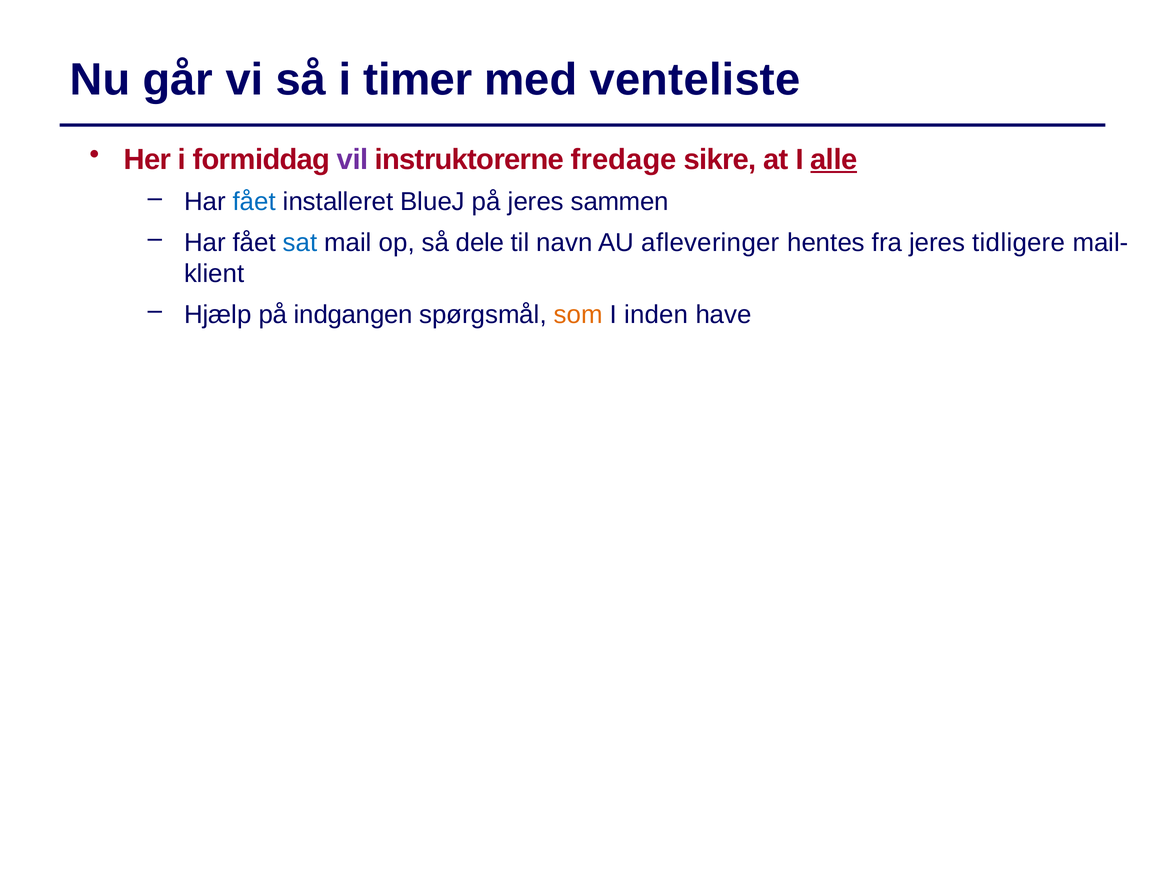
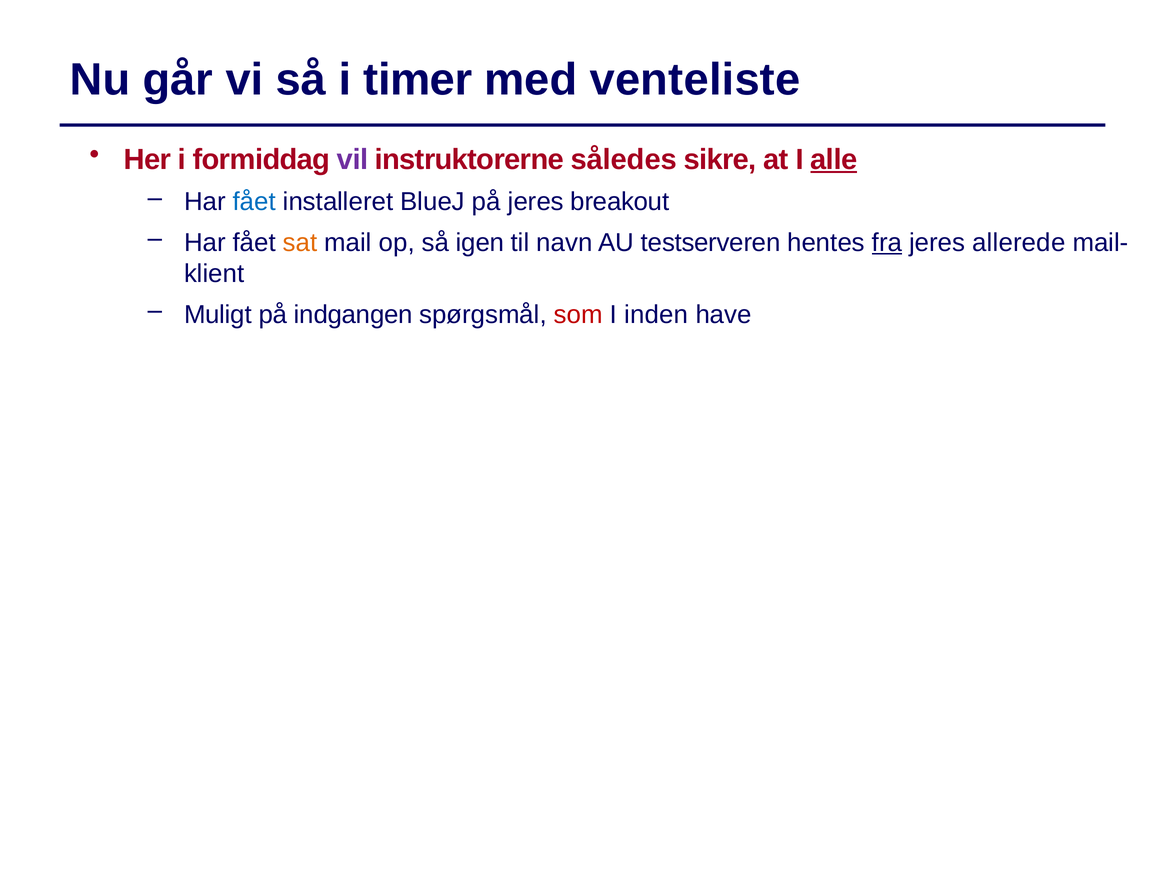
fredage: fredage -> således
sammen: sammen -> breakout
sat colour: blue -> orange
dele: dele -> igen
afleveringer: afleveringer -> testserveren
fra underline: none -> present
tidligere: tidligere -> allerede
Hjælp: Hjælp -> Muligt
som colour: orange -> red
